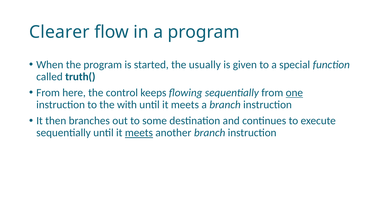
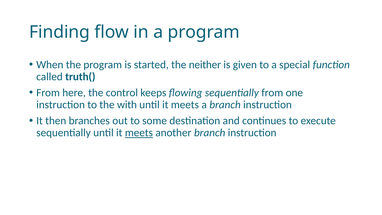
Clearer: Clearer -> Finding
usually: usually -> neither
one underline: present -> none
